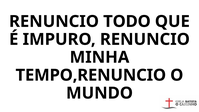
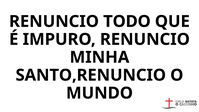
TEMPO,RENUNCIO: TEMPO,RENUNCIO -> SANTO,RENUNCIO
